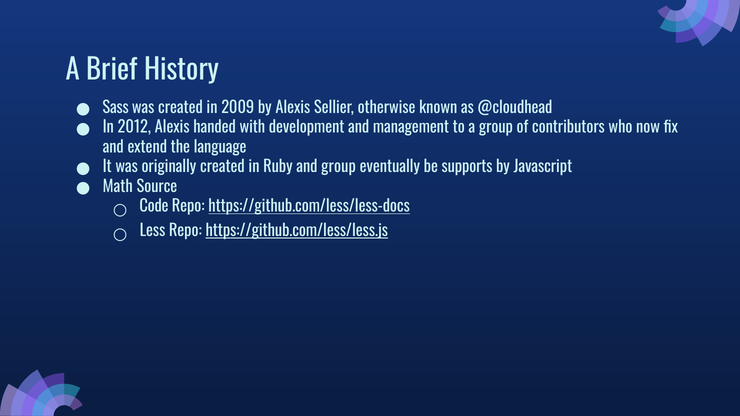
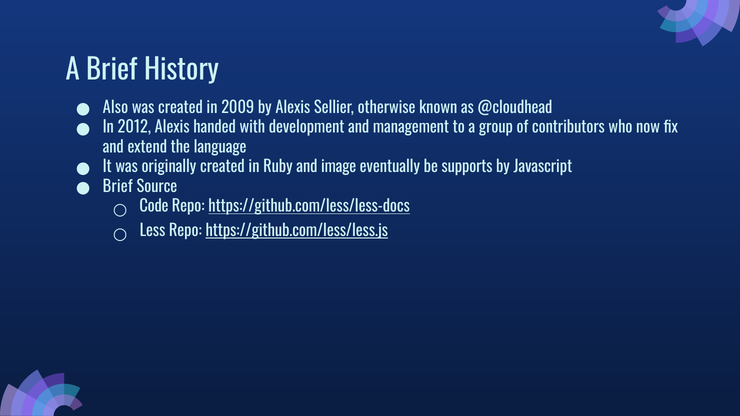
Sass: Sass -> Also
and group: group -> image
Math at (118, 187): Math -> Brief
